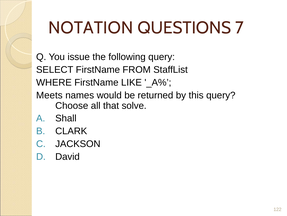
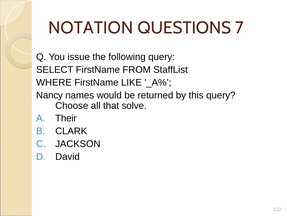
Meets: Meets -> Nancy
Shall: Shall -> Their
